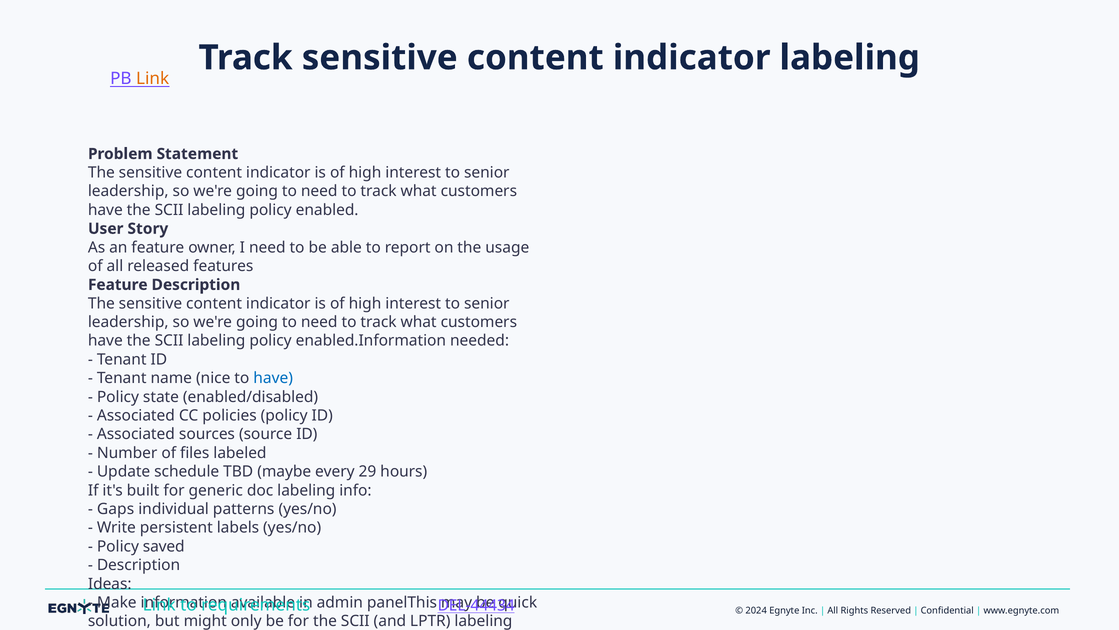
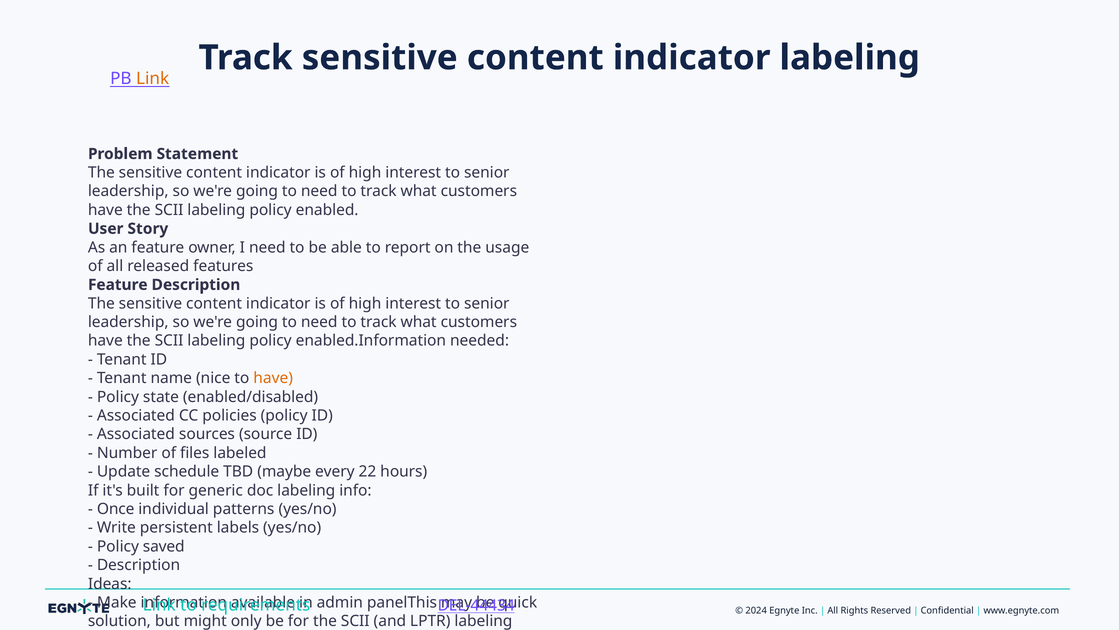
have at (273, 378) colour: blue -> orange
29: 29 -> 22
Gaps: Gaps -> Once
